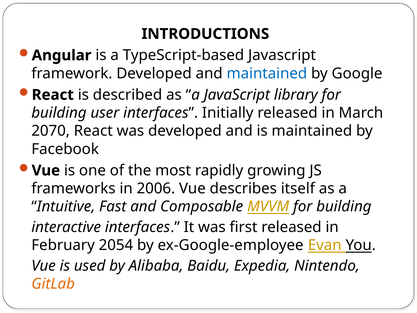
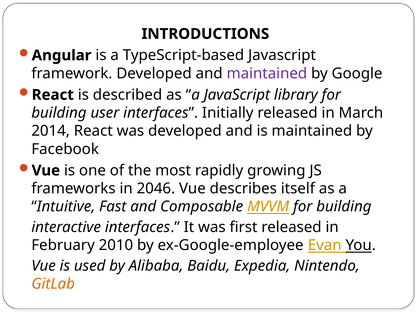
maintained at (267, 73) colour: blue -> purple
2070: 2070 -> 2014
2006: 2006 -> 2046
2054: 2054 -> 2010
